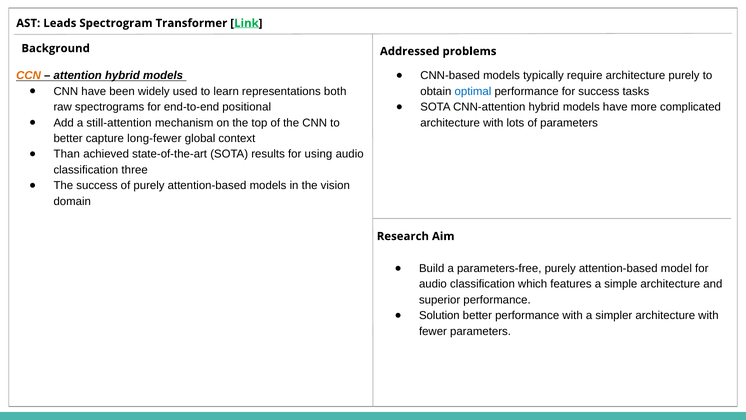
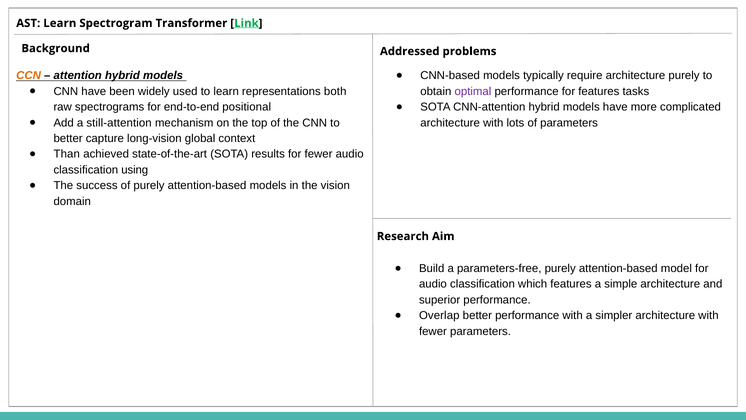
AST Leads: Leads -> Learn
optimal colour: blue -> purple
for success: success -> features
long-fewer: long-fewer -> long-vision
for using: using -> fewer
three: three -> using
Solution: Solution -> Overlap
